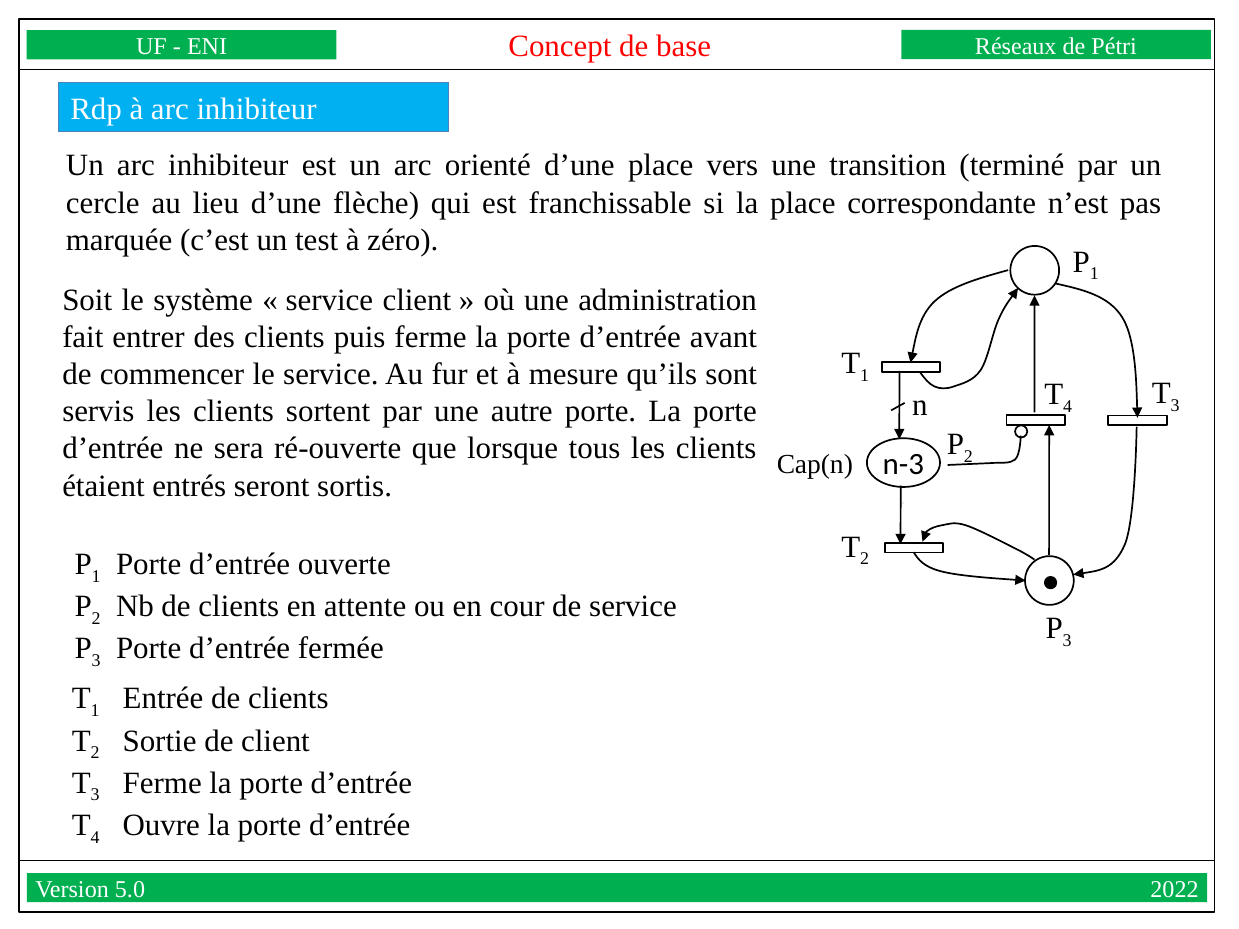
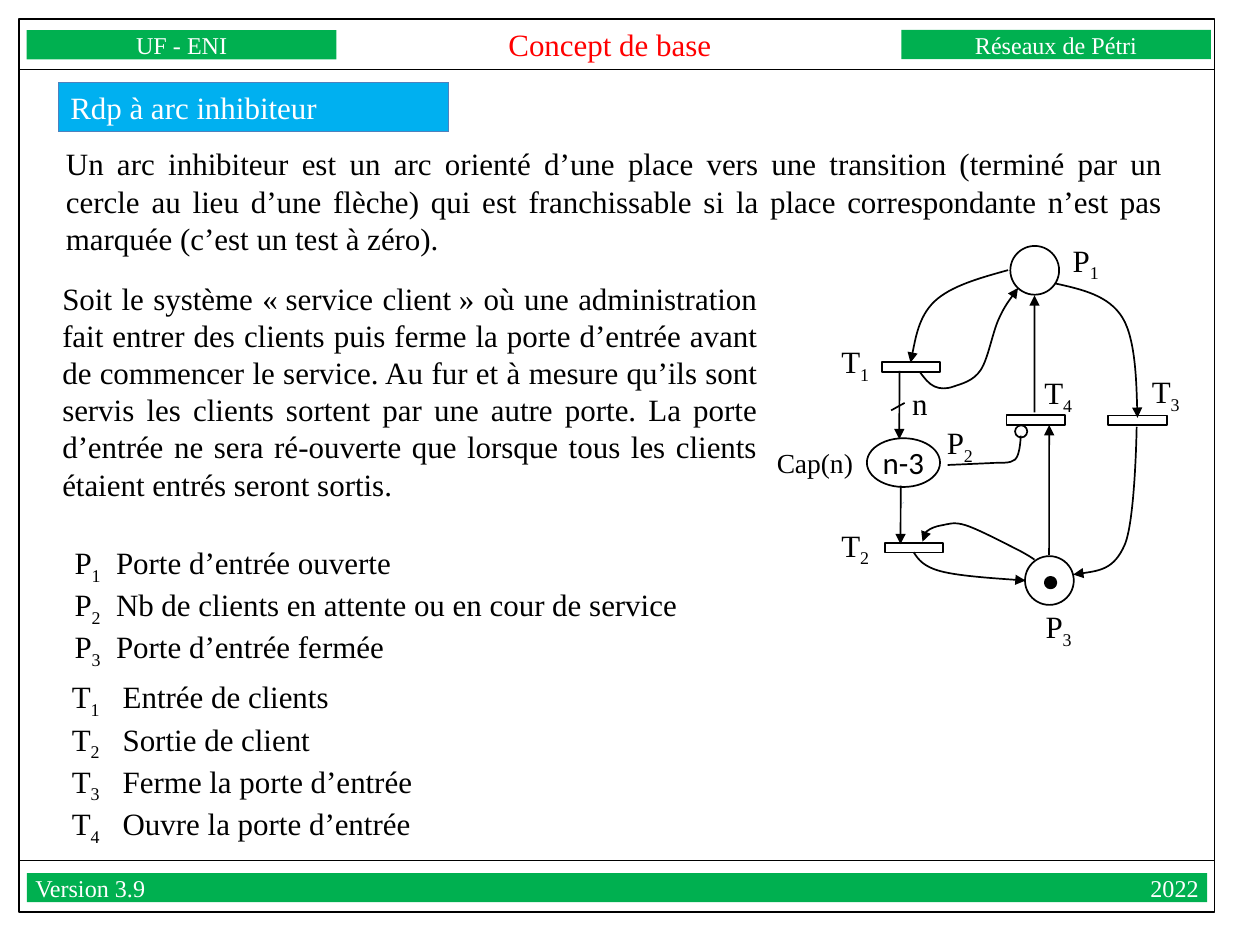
5.0: 5.0 -> 3.9
